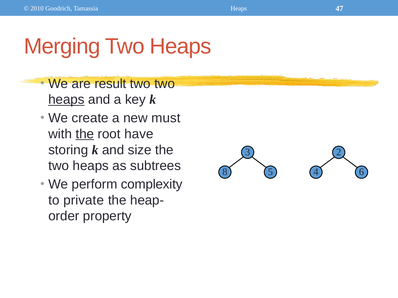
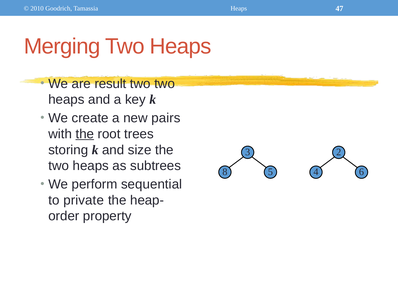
heaps at (66, 100) underline: present -> none
must: must -> pairs
have: have -> trees
complexity: complexity -> sequential
